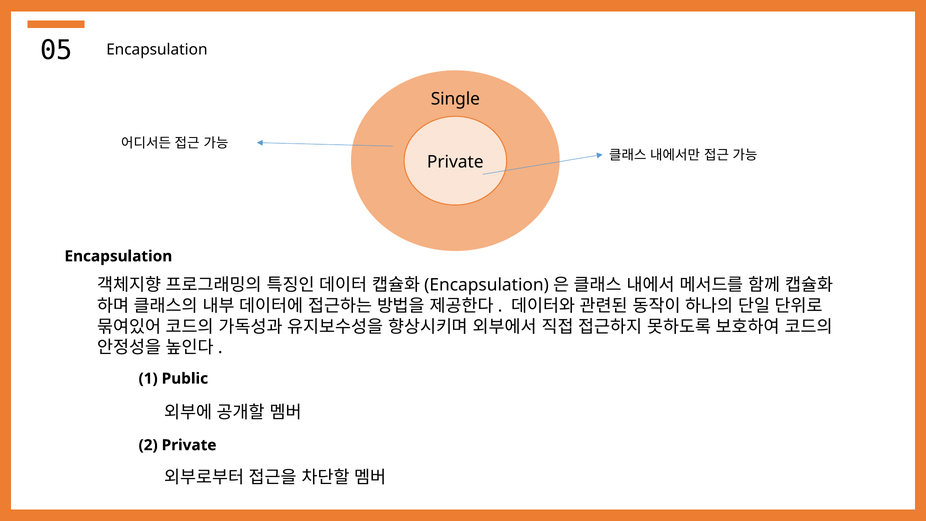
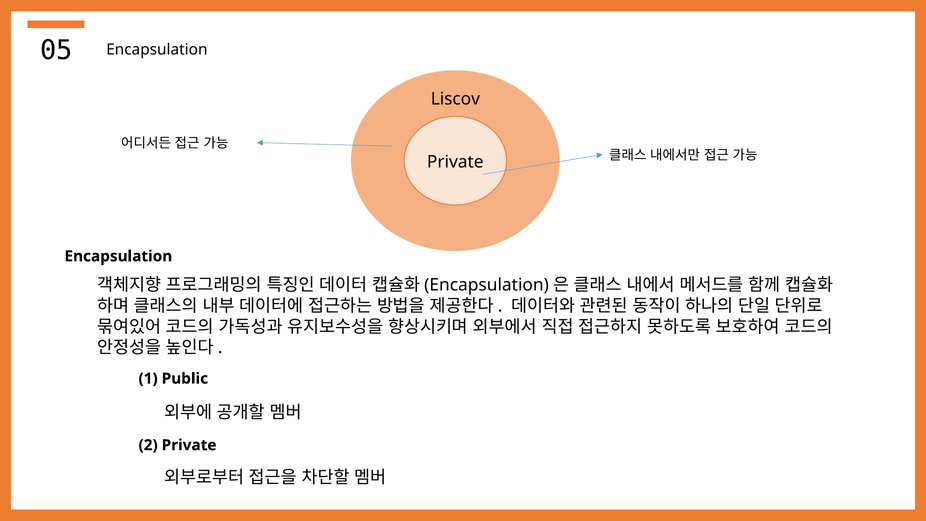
Single: Single -> Liscov
